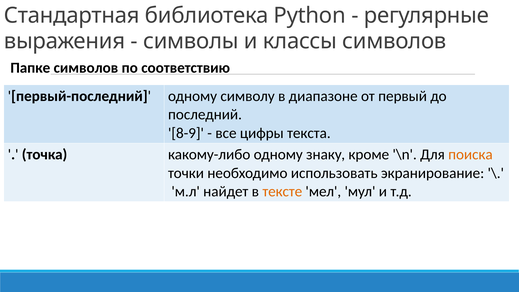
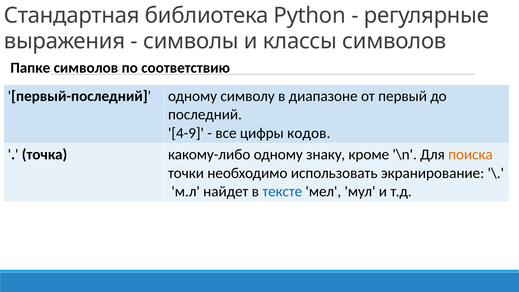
8-9: 8-9 -> 4-9
текста: текста -> кодов
тексте colour: orange -> blue
